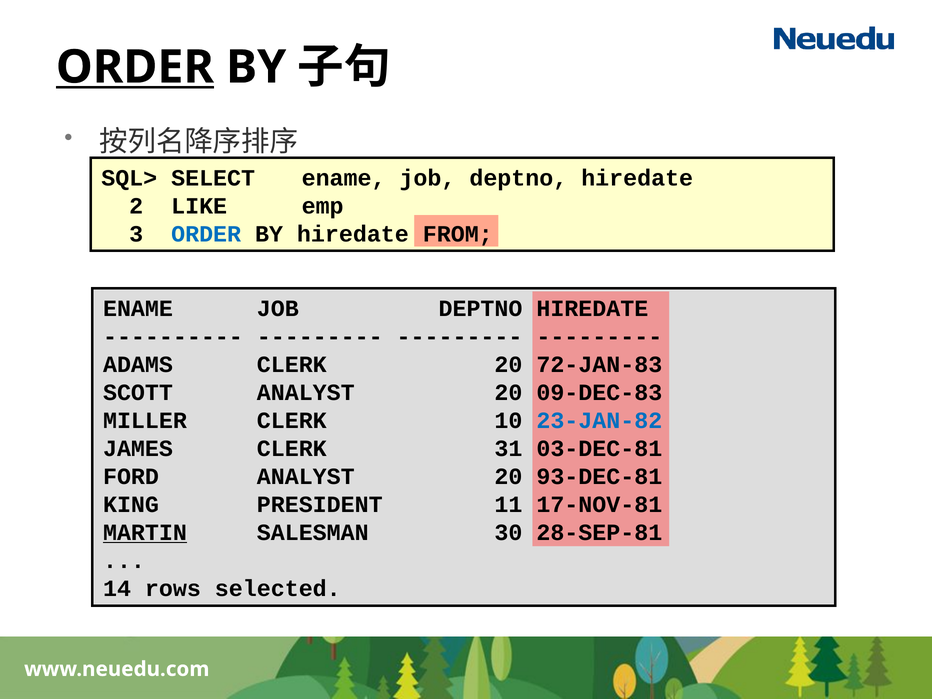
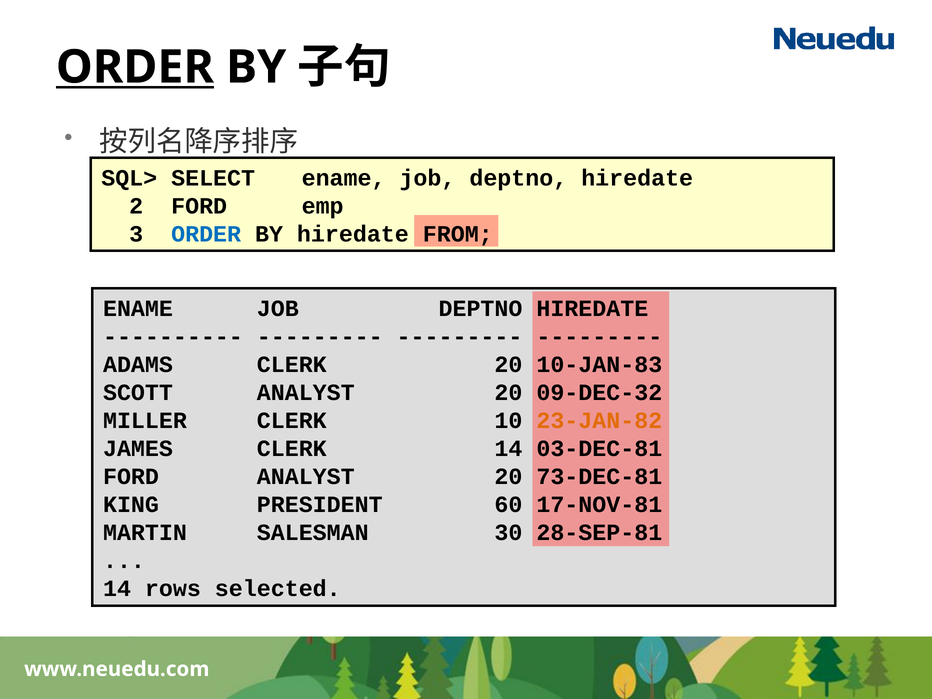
2 LIKE: LIKE -> FORD
72-JAN-83: 72-JAN-83 -> 10-JAN-83
09-DEC-83: 09-DEC-83 -> 09-DEC-32
23-JAN-82 colour: blue -> orange
CLERK 31: 31 -> 14
93-DEC-81: 93-DEC-81 -> 73-DEC-81
11: 11 -> 60
MARTIN underline: present -> none
